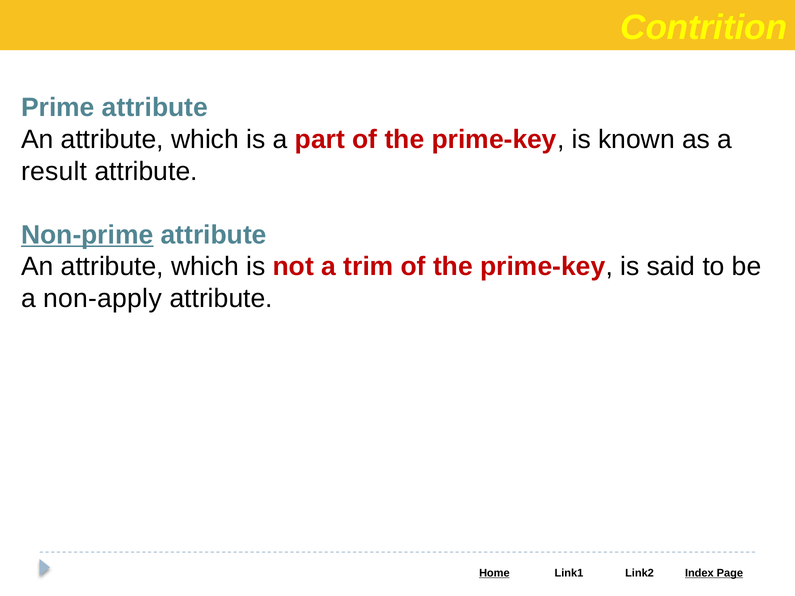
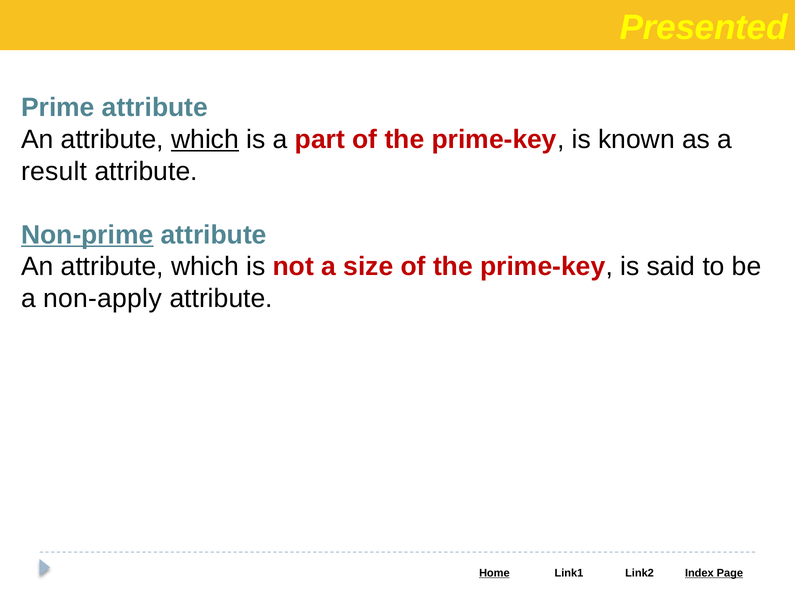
Contrition: Contrition -> Presented
which at (205, 140) underline: none -> present
trim: trim -> size
